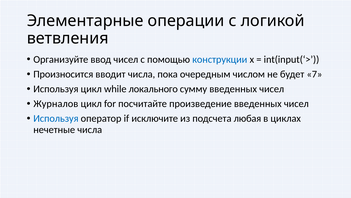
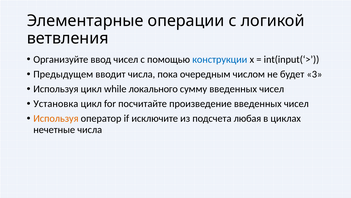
Произносится: Произносится -> Предыдущем
7: 7 -> 3
Журналов: Журналов -> Установка
Используя at (56, 118) colour: blue -> orange
